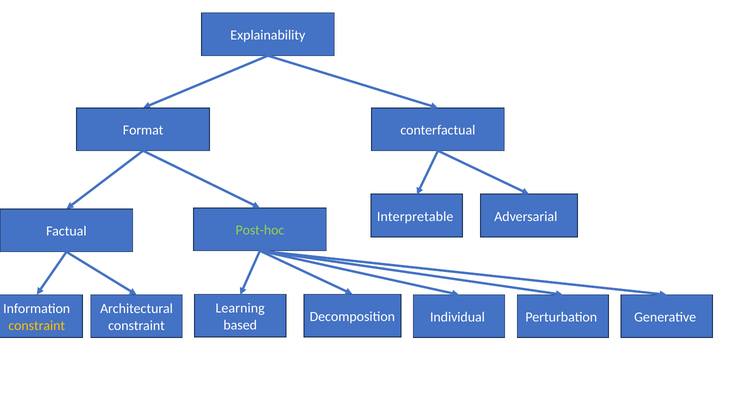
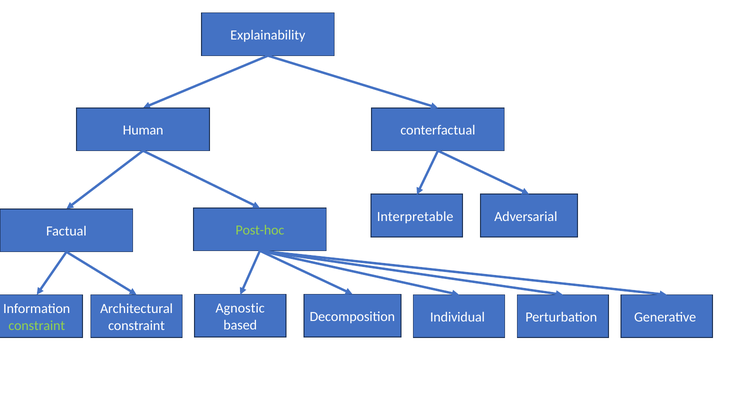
Format: Format -> Human
Learning: Learning -> Agnostic
constraint at (37, 325) colour: yellow -> light green
